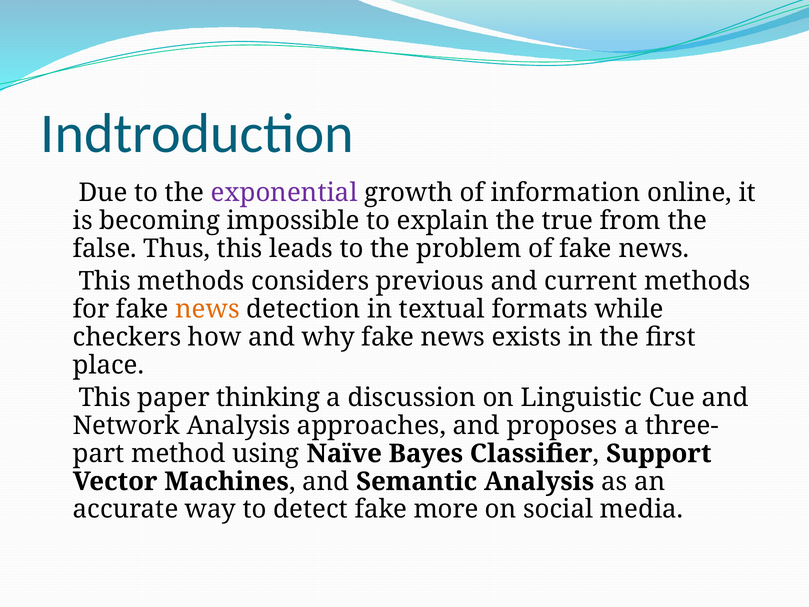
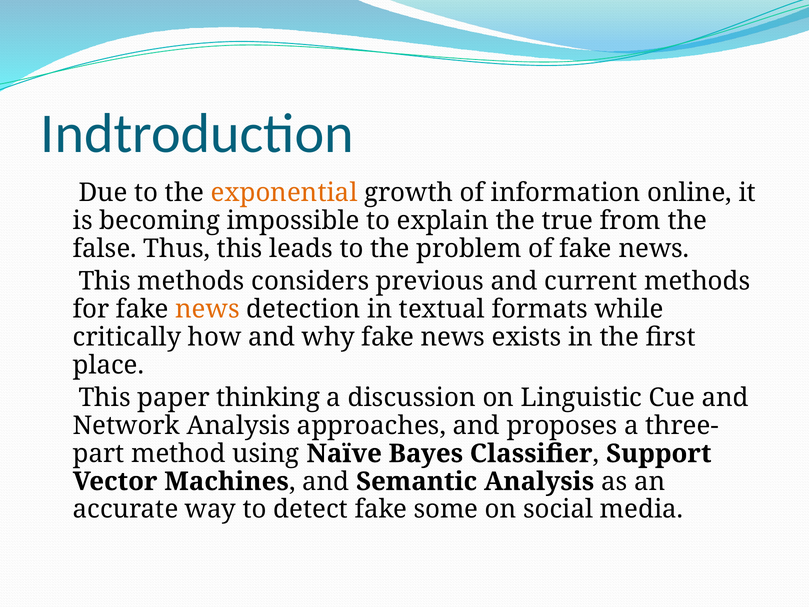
exponential colour: purple -> orange
checkers: checkers -> critically
more: more -> some
